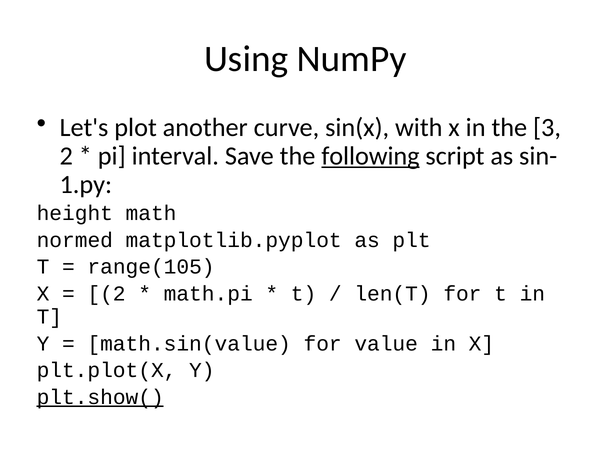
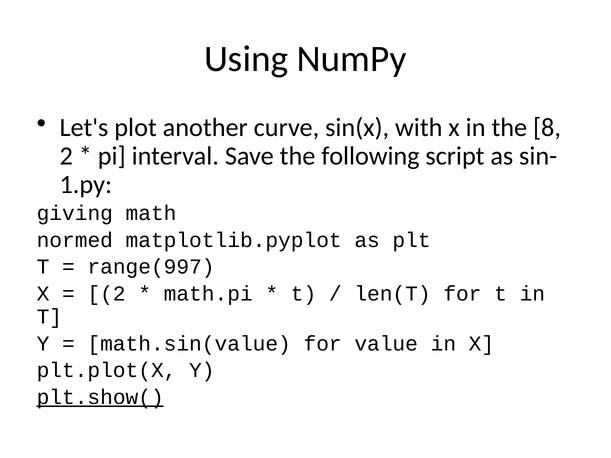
3: 3 -> 8
following underline: present -> none
height: height -> giving
range(105: range(105 -> range(997
